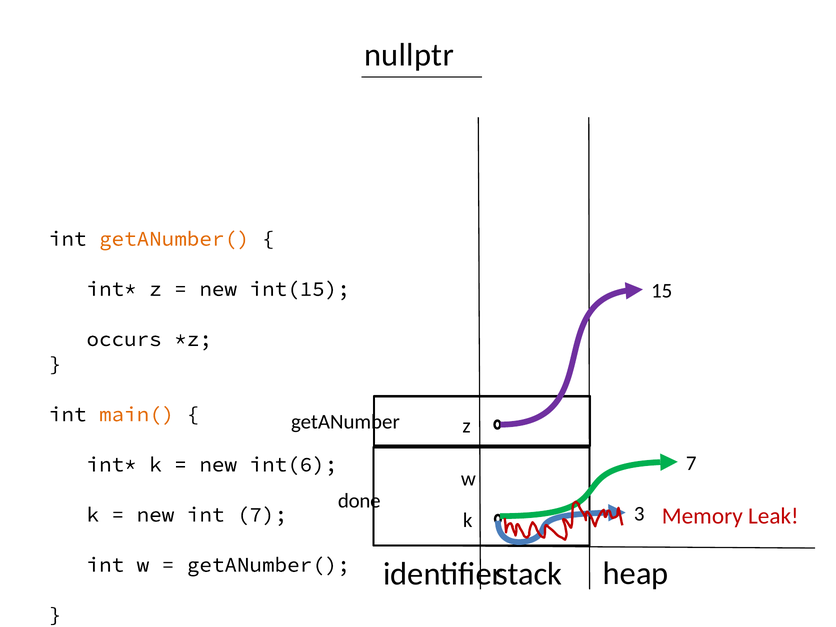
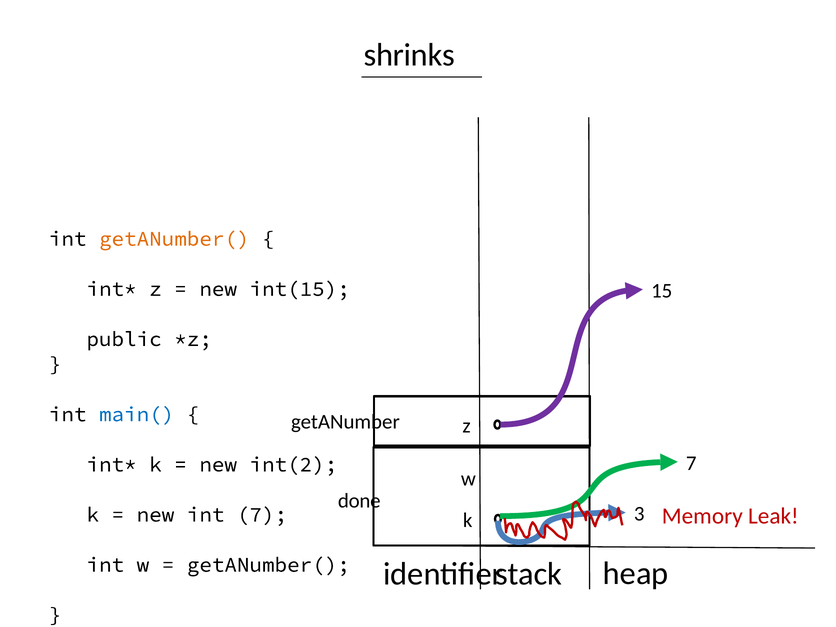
nullptr: nullptr -> shrinks
occurs: occurs -> public
main( colour: orange -> blue
int(6: int(6 -> int(2
